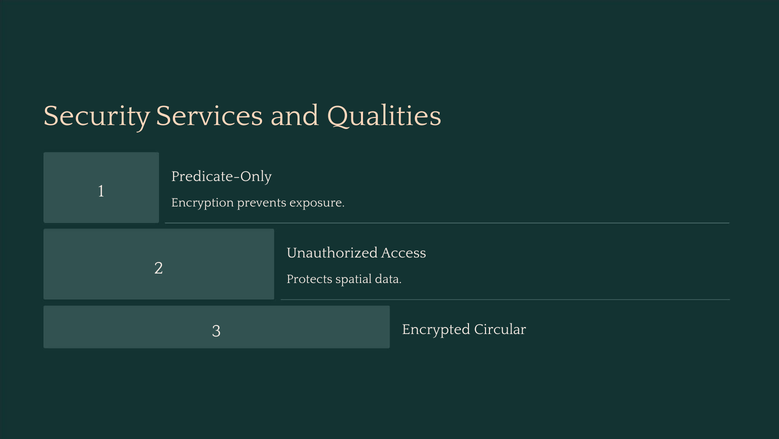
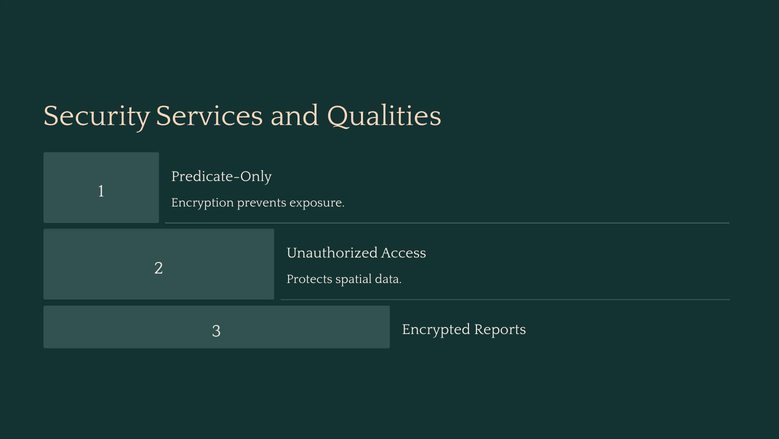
Circular: Circular -> Reports
